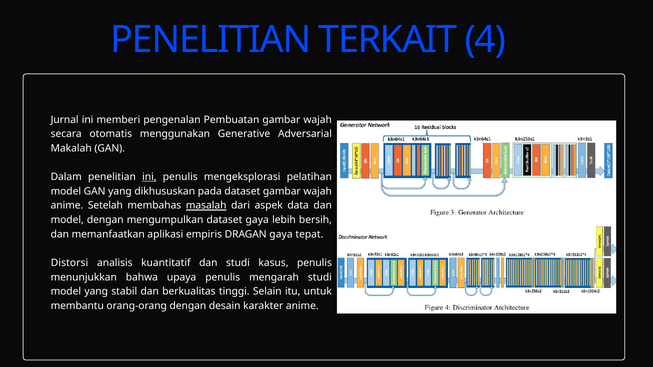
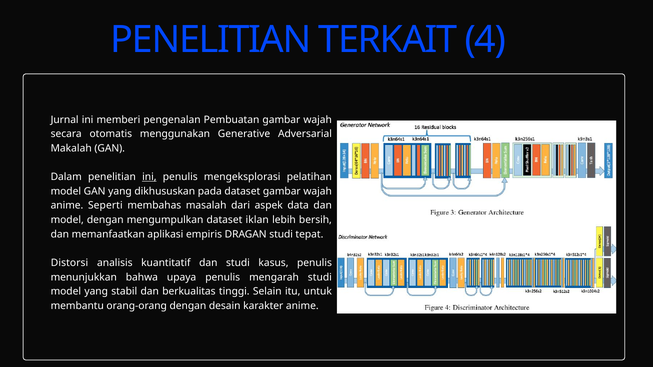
Setelah: Setelah -> Seperti
masalah underline: present -> none
dataset gaya: gaya -> iklan
DRAGAN gaya: gaya -> studi
